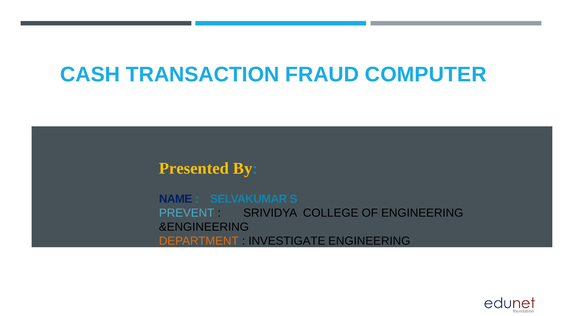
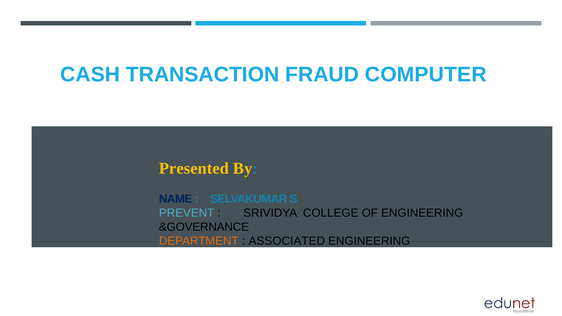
&ENGINEERING: &ENGINEERING -> &GOVERNANCE
INVESTIGATE: INVESTIGATE -> ASSOCIATED
